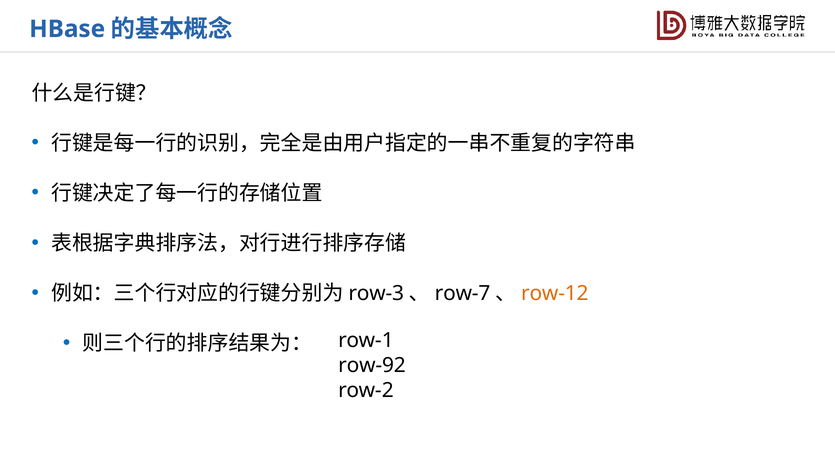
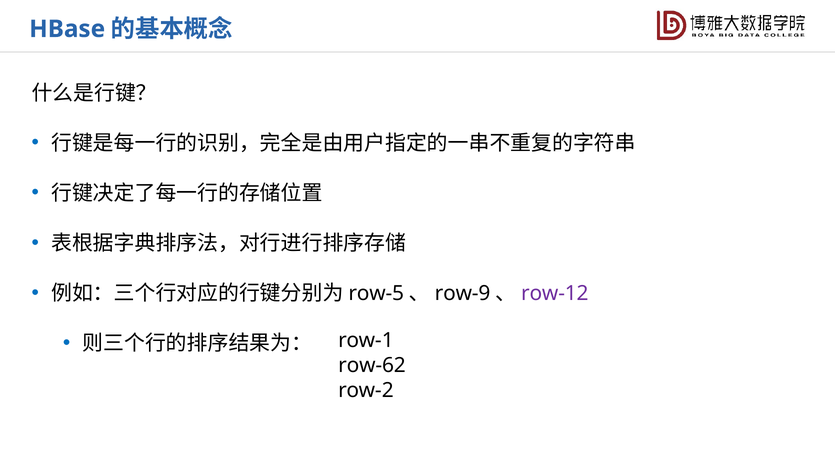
row-3: row-3 -> row-5
row-7: row-7 -> row-9
row-12 colour: orange -> purple
row-92: row-92 -> row-62
